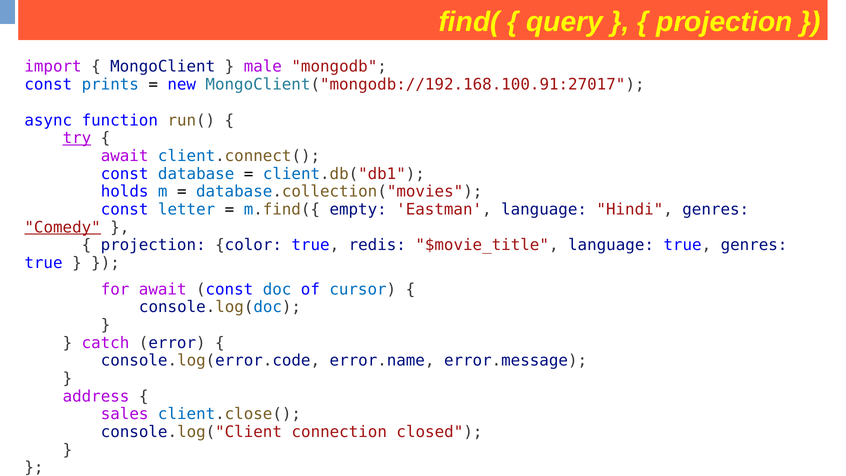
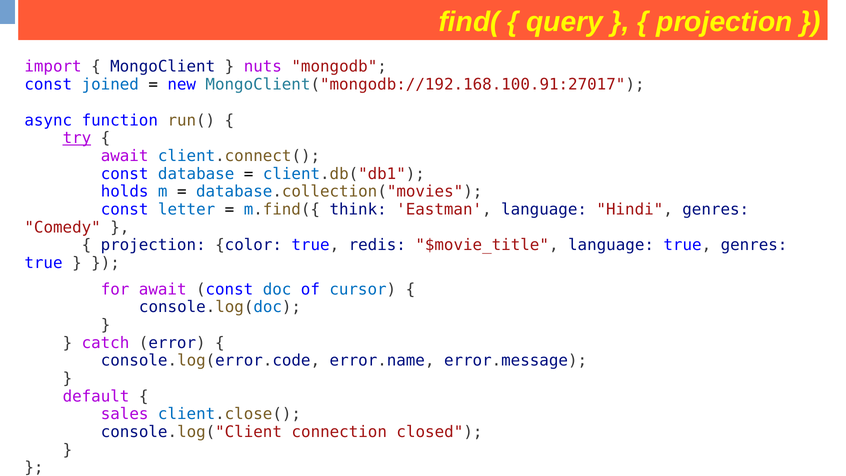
male: male -> nuts
prints: prints -> joined
empty: empty -> think
Comedy underline: present -> none
address: address -> default
